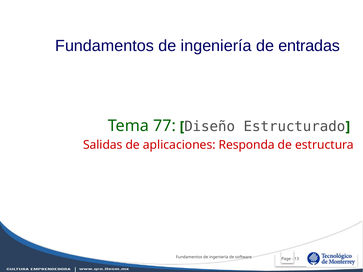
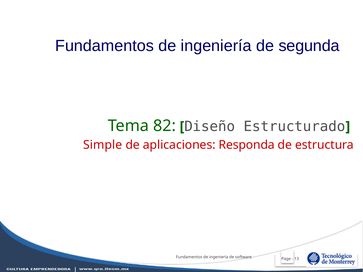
entradas: entradas -> segunda
77: 77 -> 82
Salidas: Salidas -> Simple
